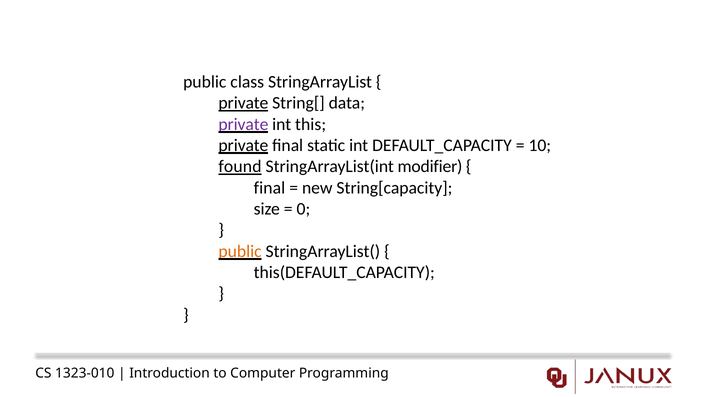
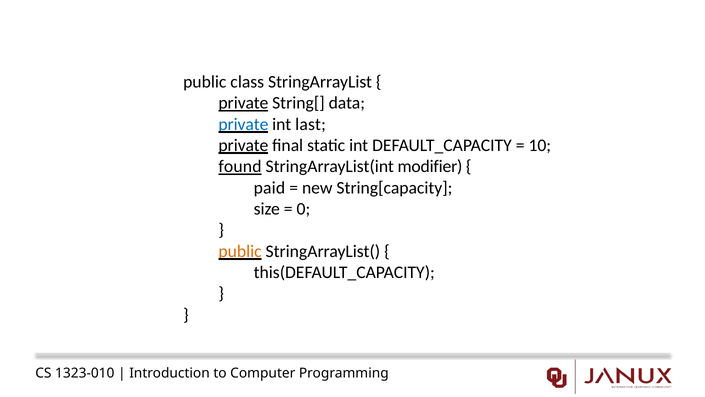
private at (243, 124) colour: purple -> blue
this: this -> last
final at (269, 188): final -> paid
